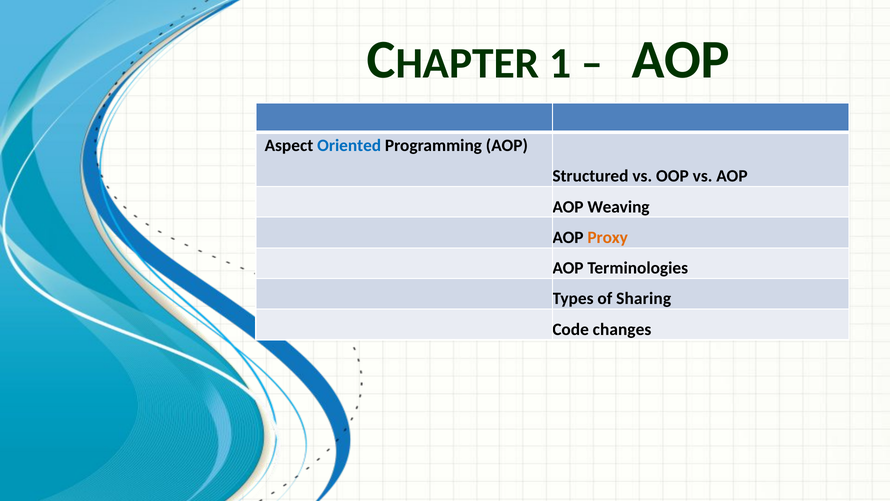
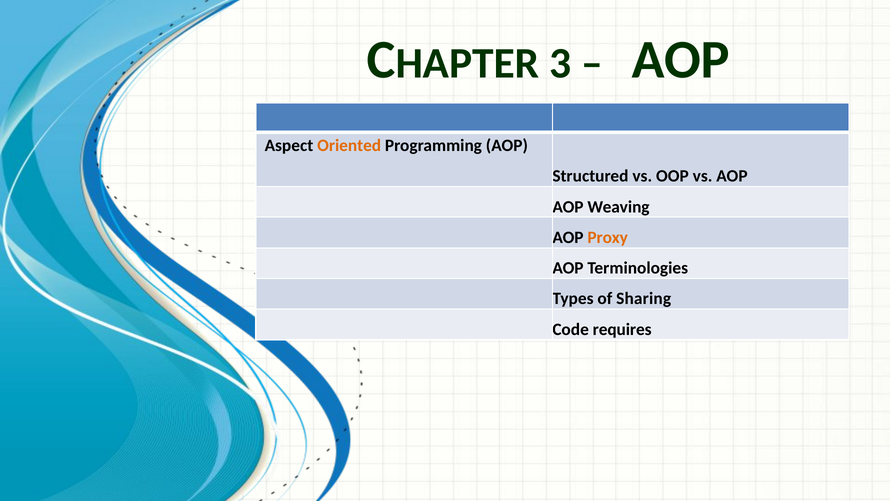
1: 1 -> 3
Oriented colour: blue -> orange
changes: changes -> requires
